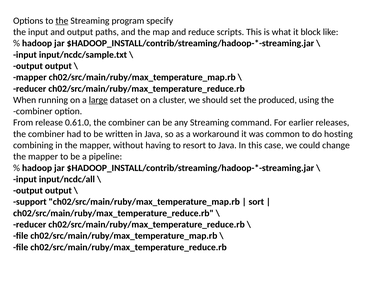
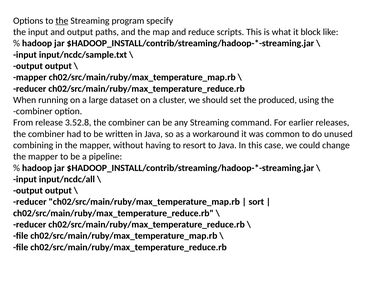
large underline: present -> none
0.61.0: 0.61.0 -> 3.52.8
hosting: hosting -> unused
support at (30, 202): support -> reducer
